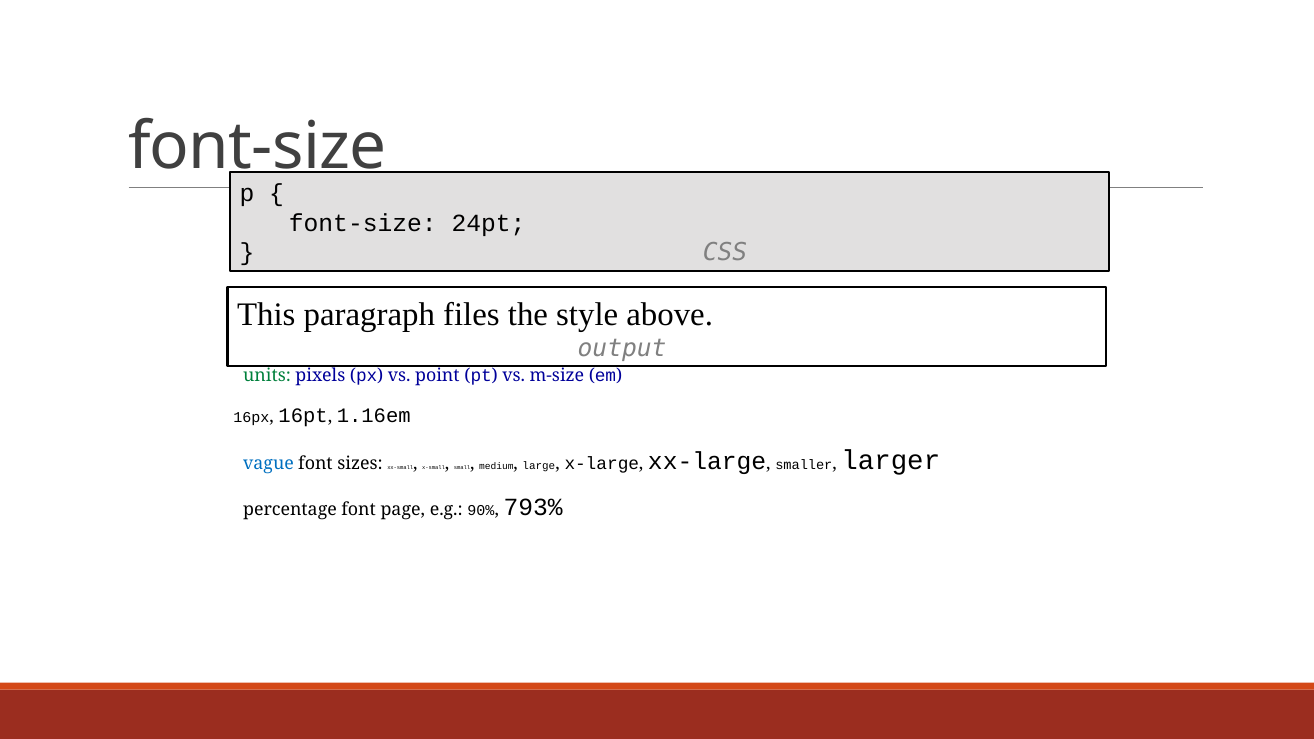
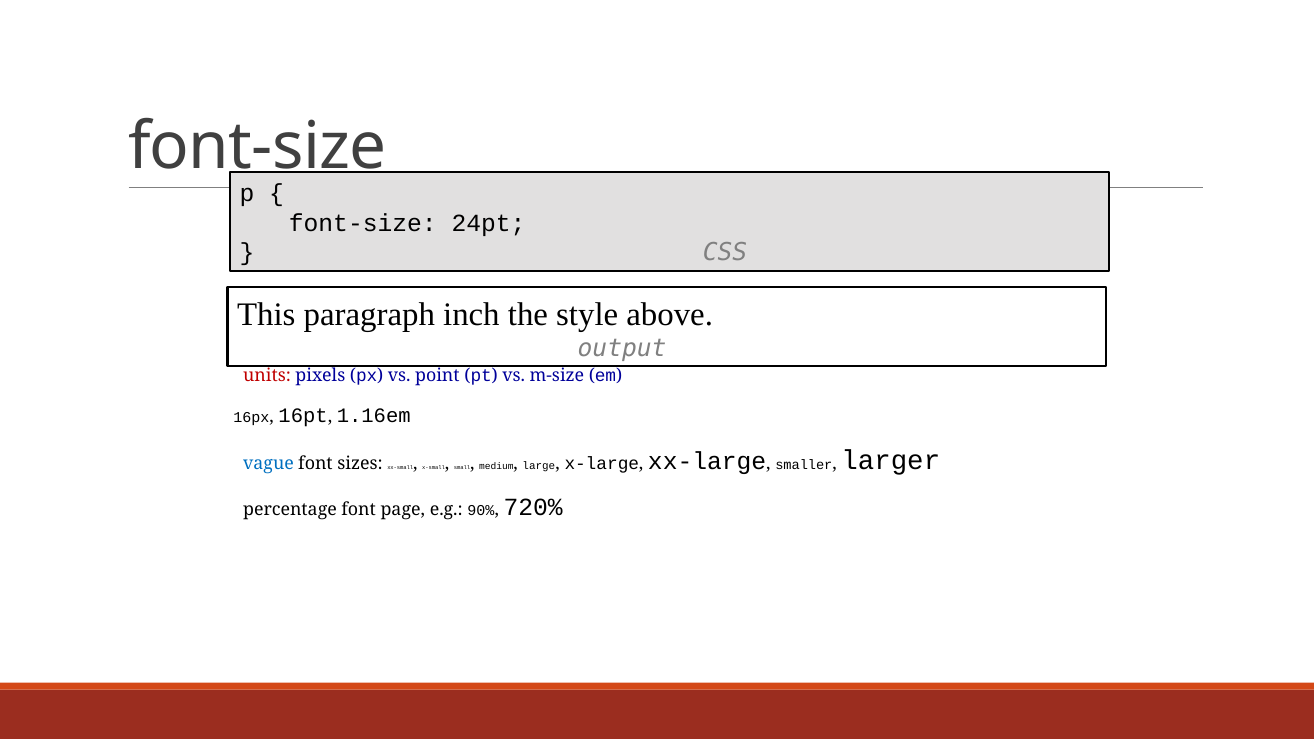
files: files -> inch
units colour: green -> red
793%: 793% -> 720%
